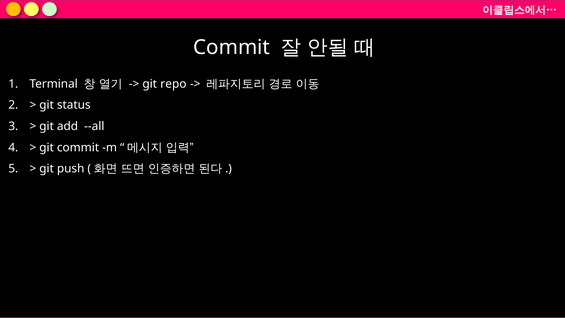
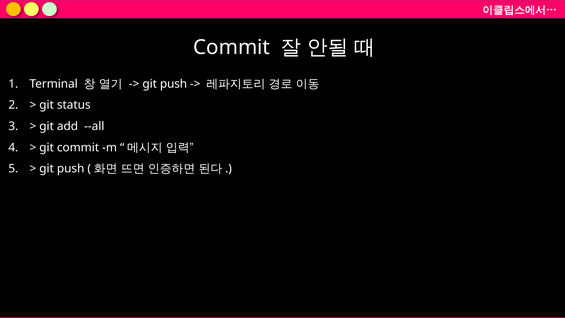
repo at (173, 84): repo -> push
